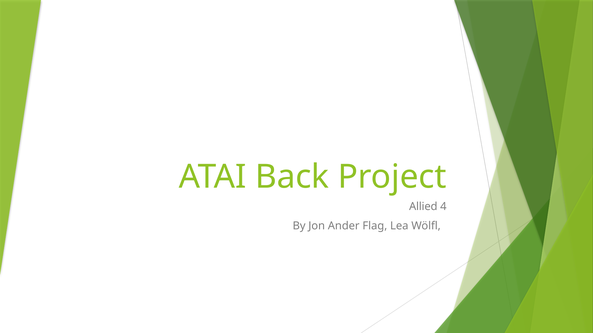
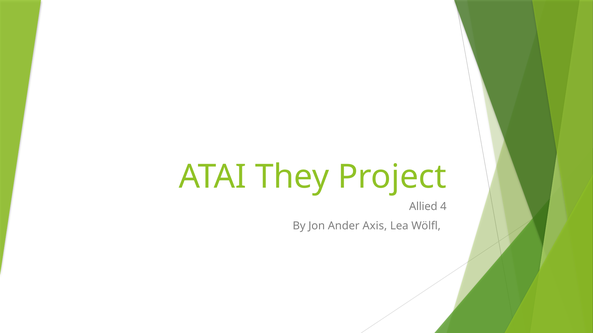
Back: Back -> They
Flag: Flag -> Axis
